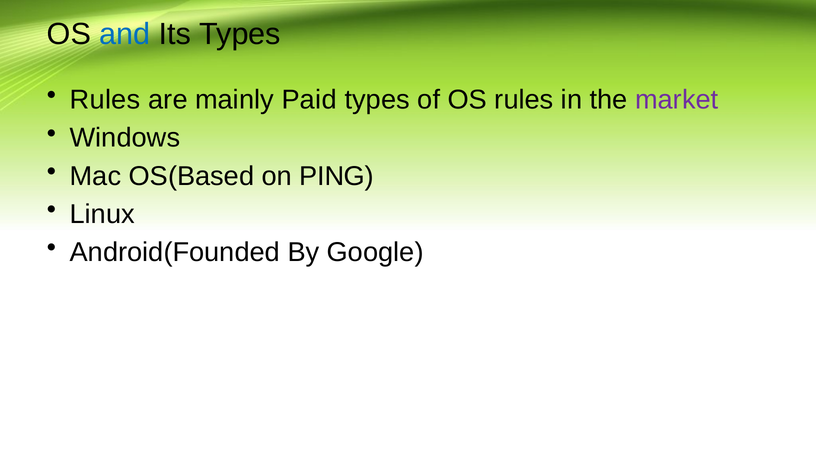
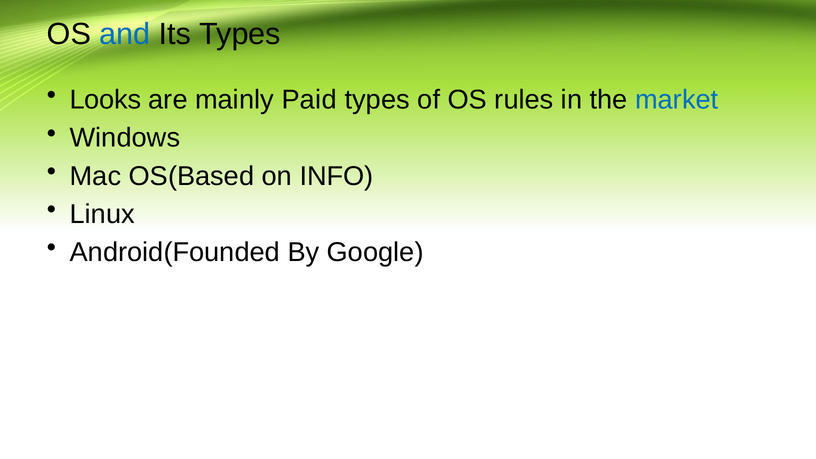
Rules at (105, 100): Rules -> Looks
market colour: purple -> blue
PING: PING -> INFO
